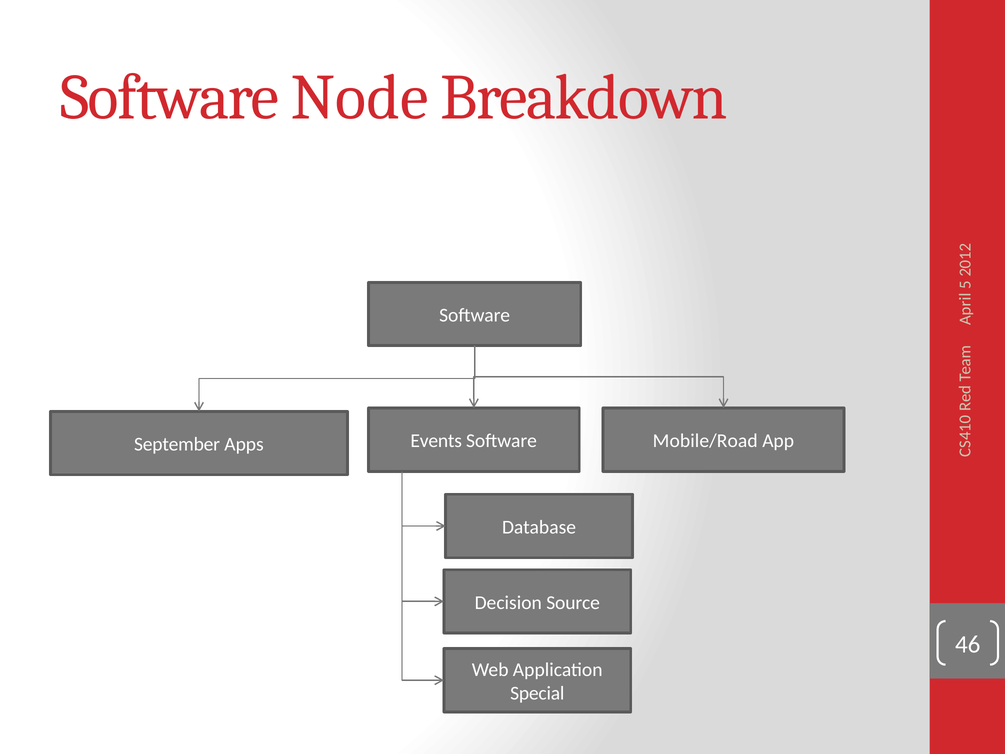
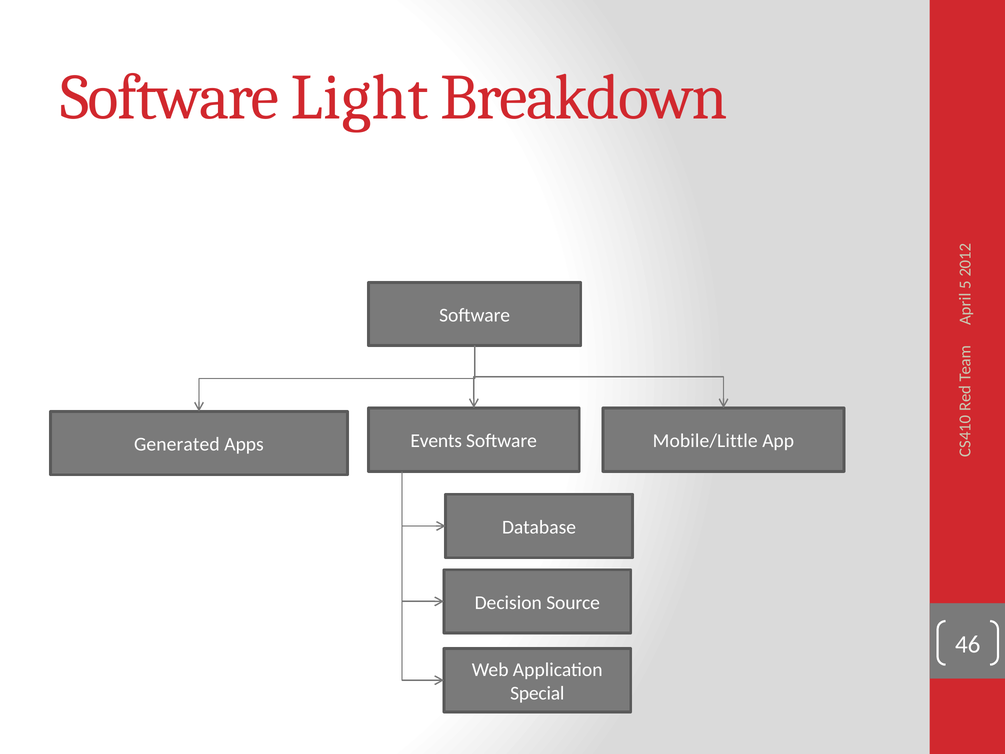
Node: Node -> Light
Mobile/Road: Mobile/Road -> Mobile/Little
September: September -> Generated
